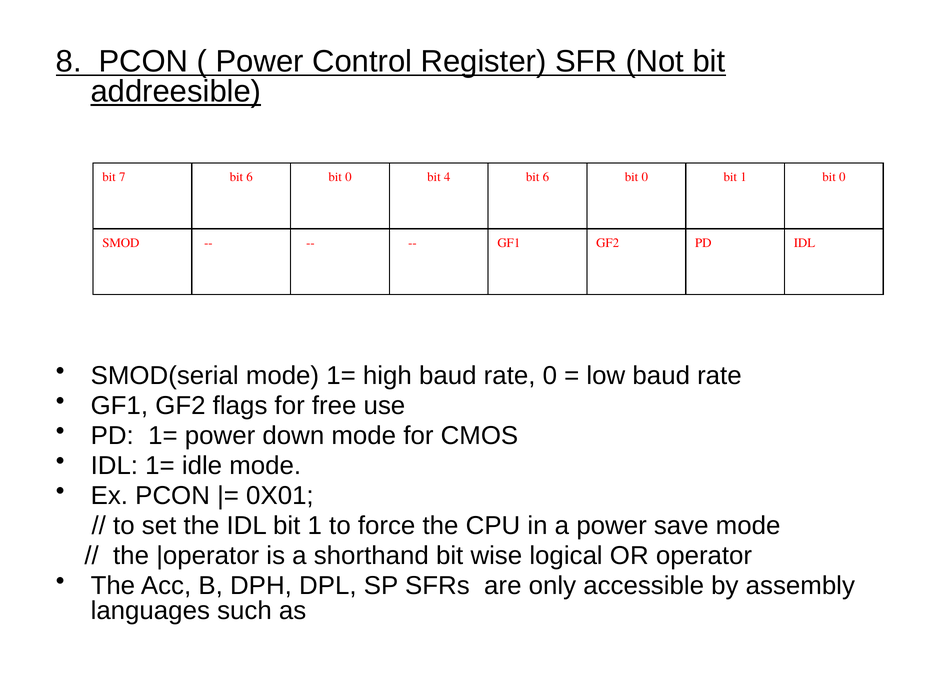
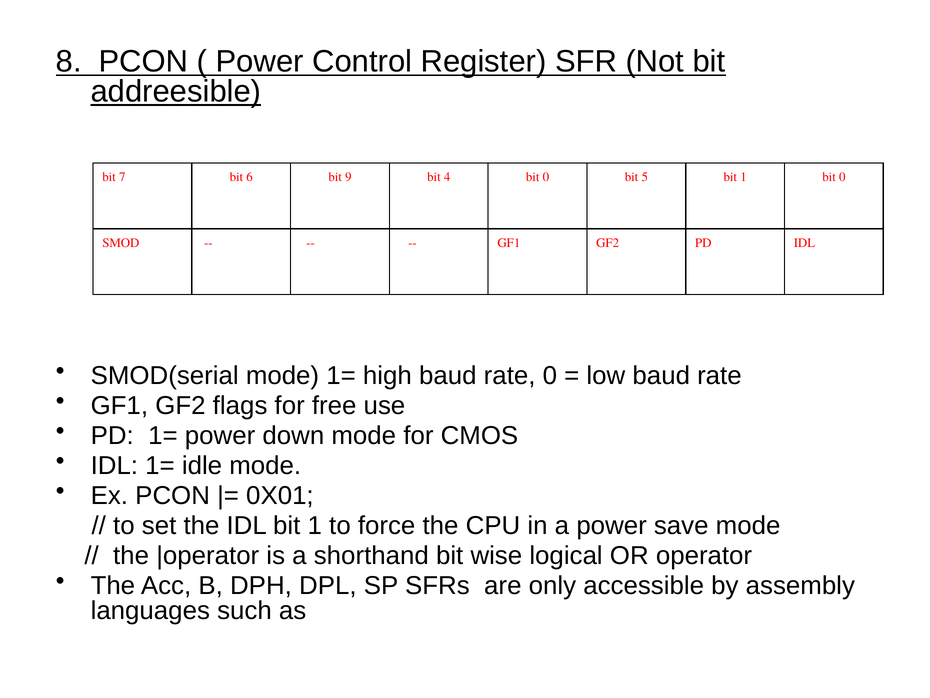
0 at (348, 177): 0 -> 9
4 bit 6: 6 -> 0
0 at (645, 177): 0 -> 5
